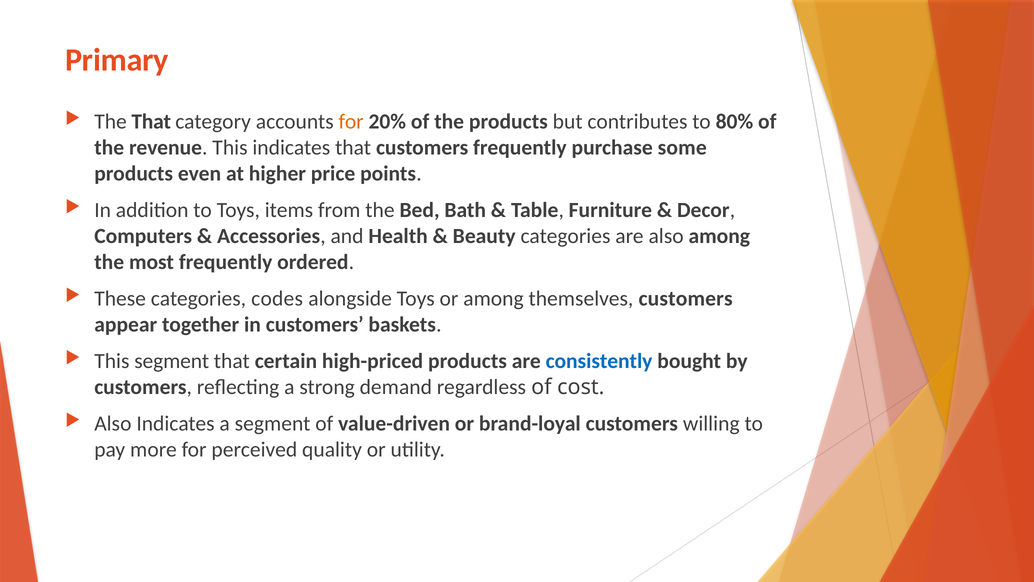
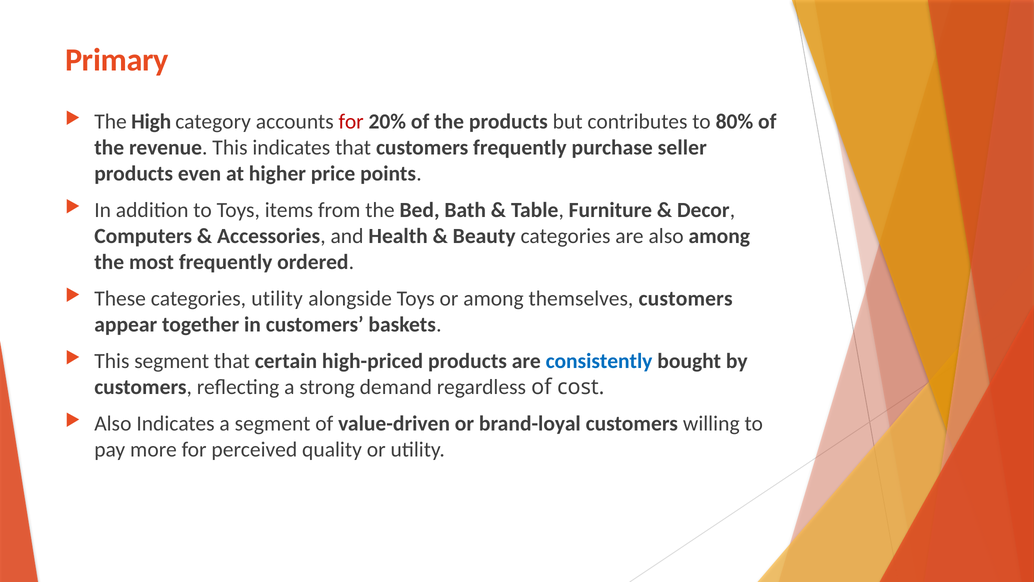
The That: That -> High
for at (351, 122) colour: orange -> red
some: some -> seller
categories codes: codes -> utility
